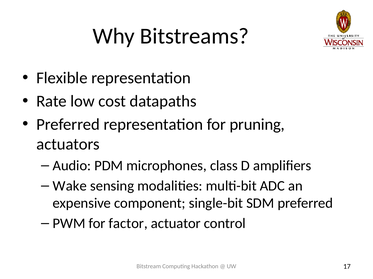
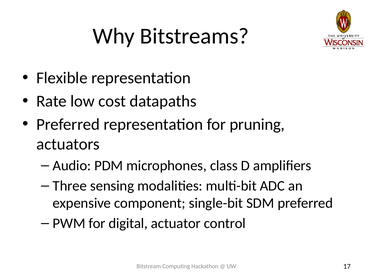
Wake: Wake -> Three
factor: factor -> digital
